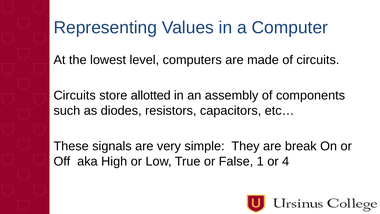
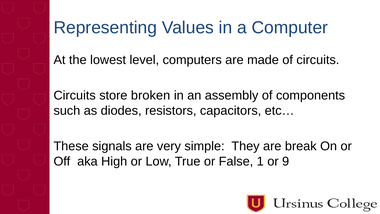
allotted: allotted -> broken
4: 4 -> 9
